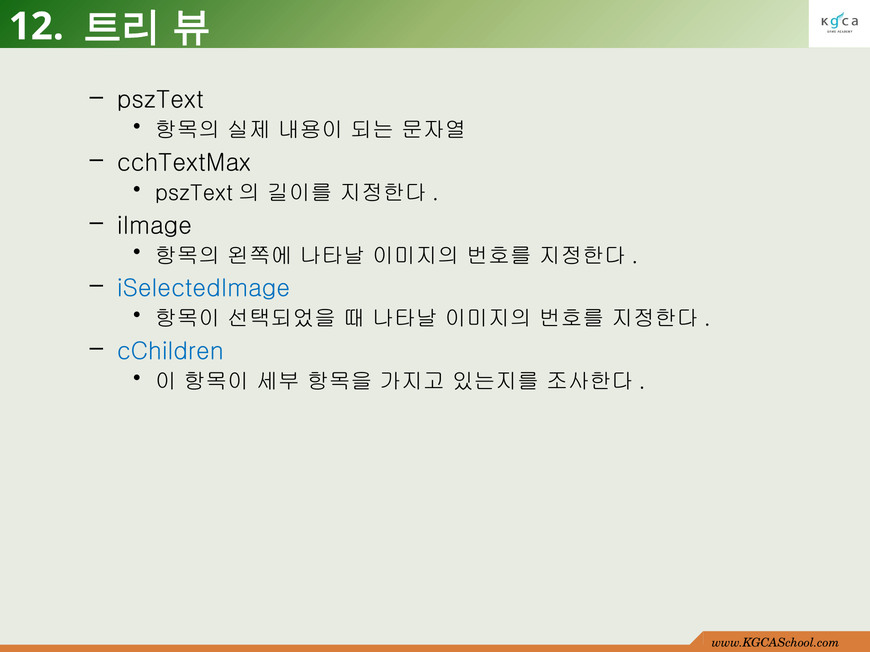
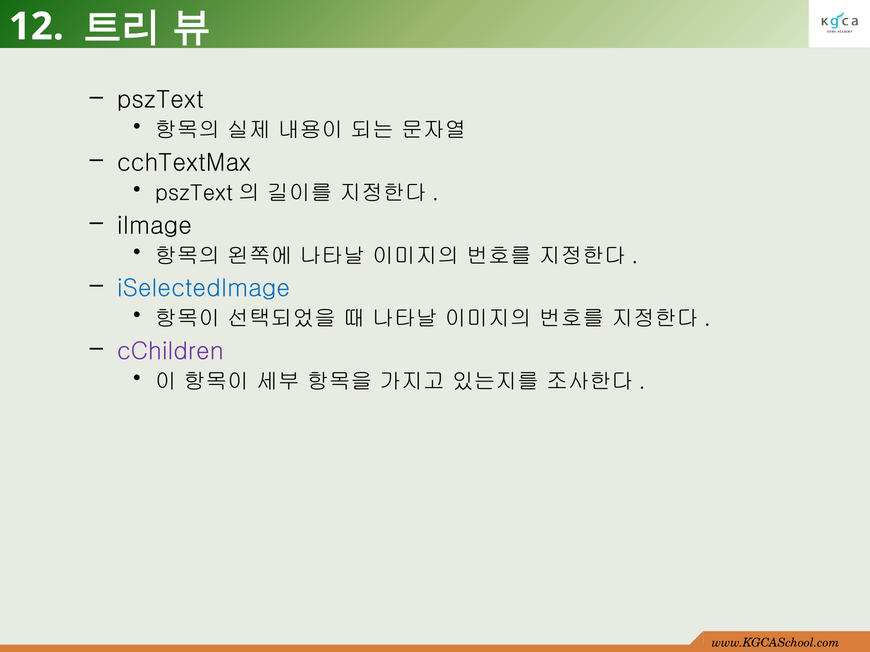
cChildren colour: blue -> purple
